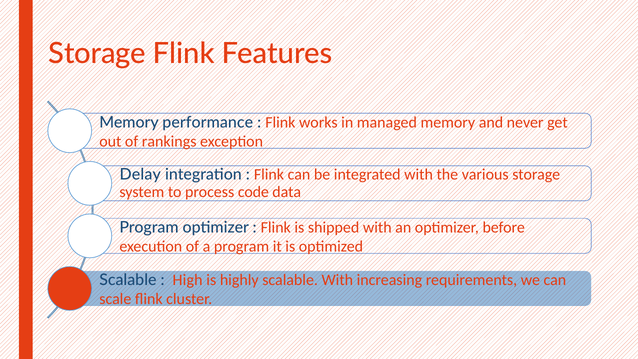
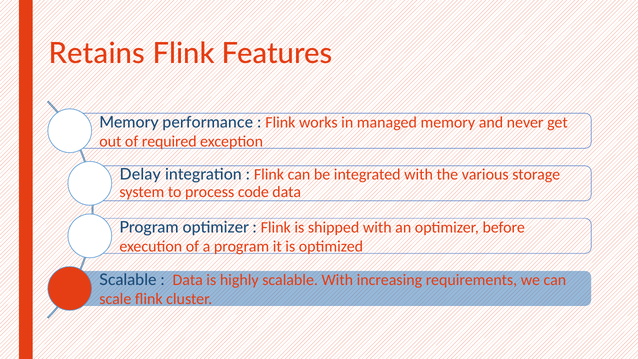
Storage at (97, 54): Storage -> Retains
rankings: rankings -> required
High at (188, 280): High -> Data
